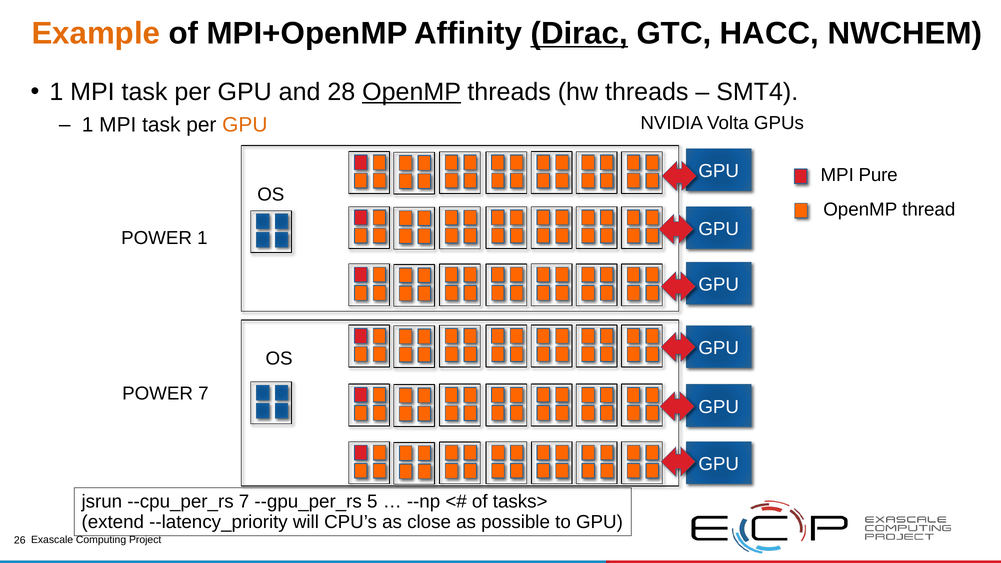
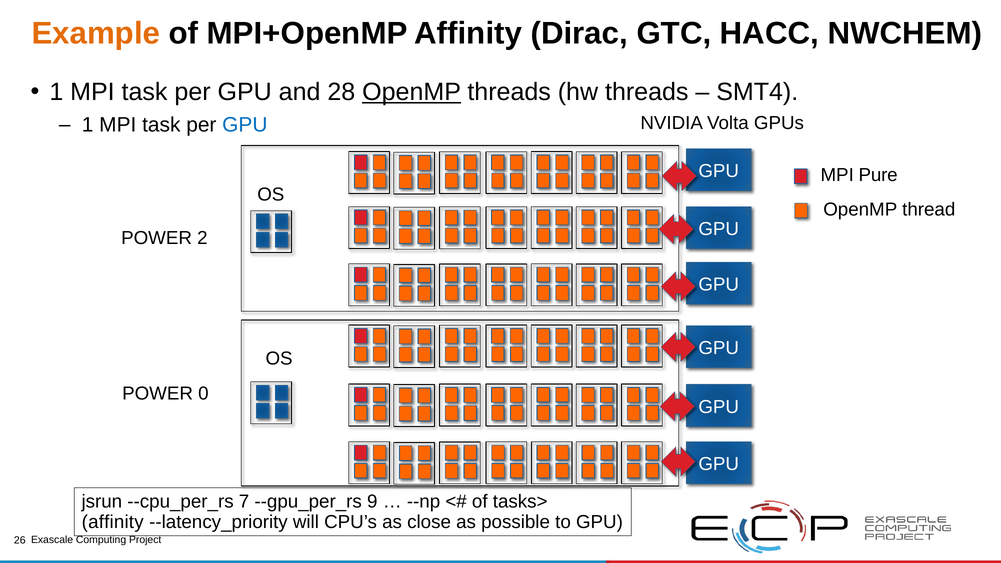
Dirac underline: present -> none
GPU at (245, 125) colour: orange -> blue
POWER 1: 1 -> 2
POWER 7: 7 -> 0
5: 5 -> 9
extend at (113, 522): extend -> affinity
